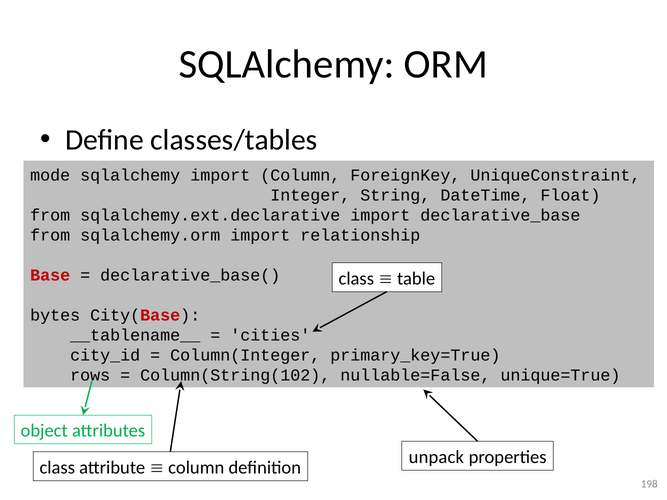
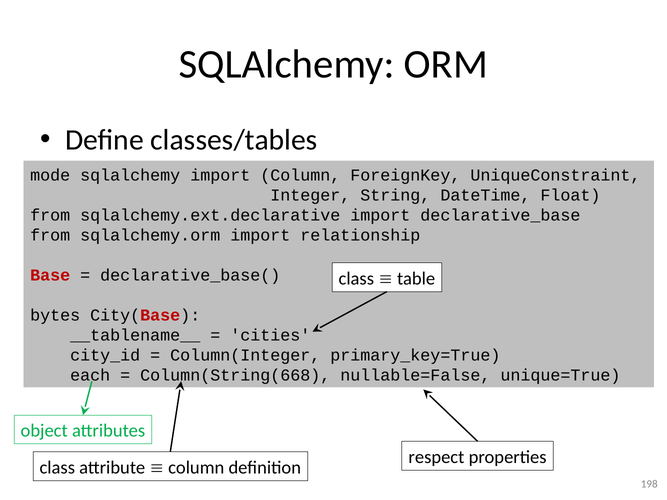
rows: rows -> each
Column(String(102: Column(String(102 -> Column(String(668
unpack: unpack -> respect
